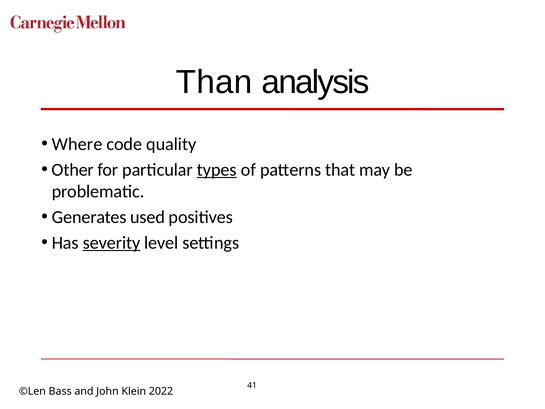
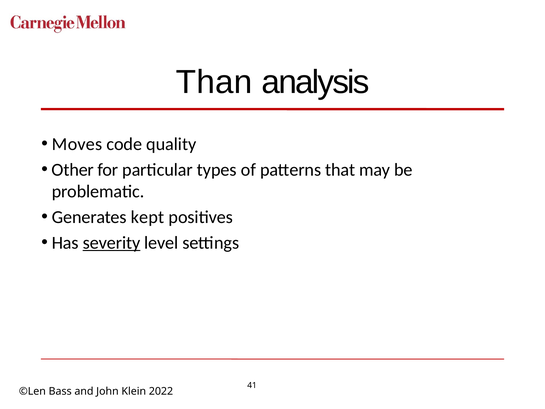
Where: Where -> Moves
types underline: present -> none
used: used -> kept
